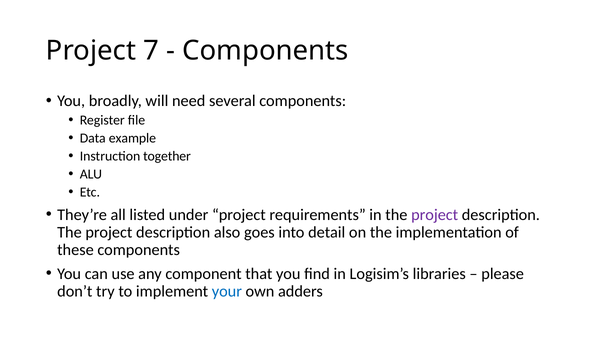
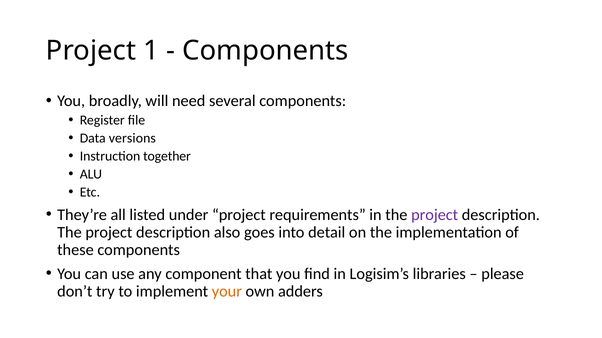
7: 7 -> 1
example: example -> versions
your colour: blue -> orange
